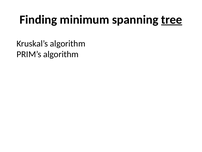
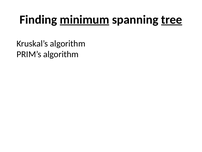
minimum underline: none -> present
